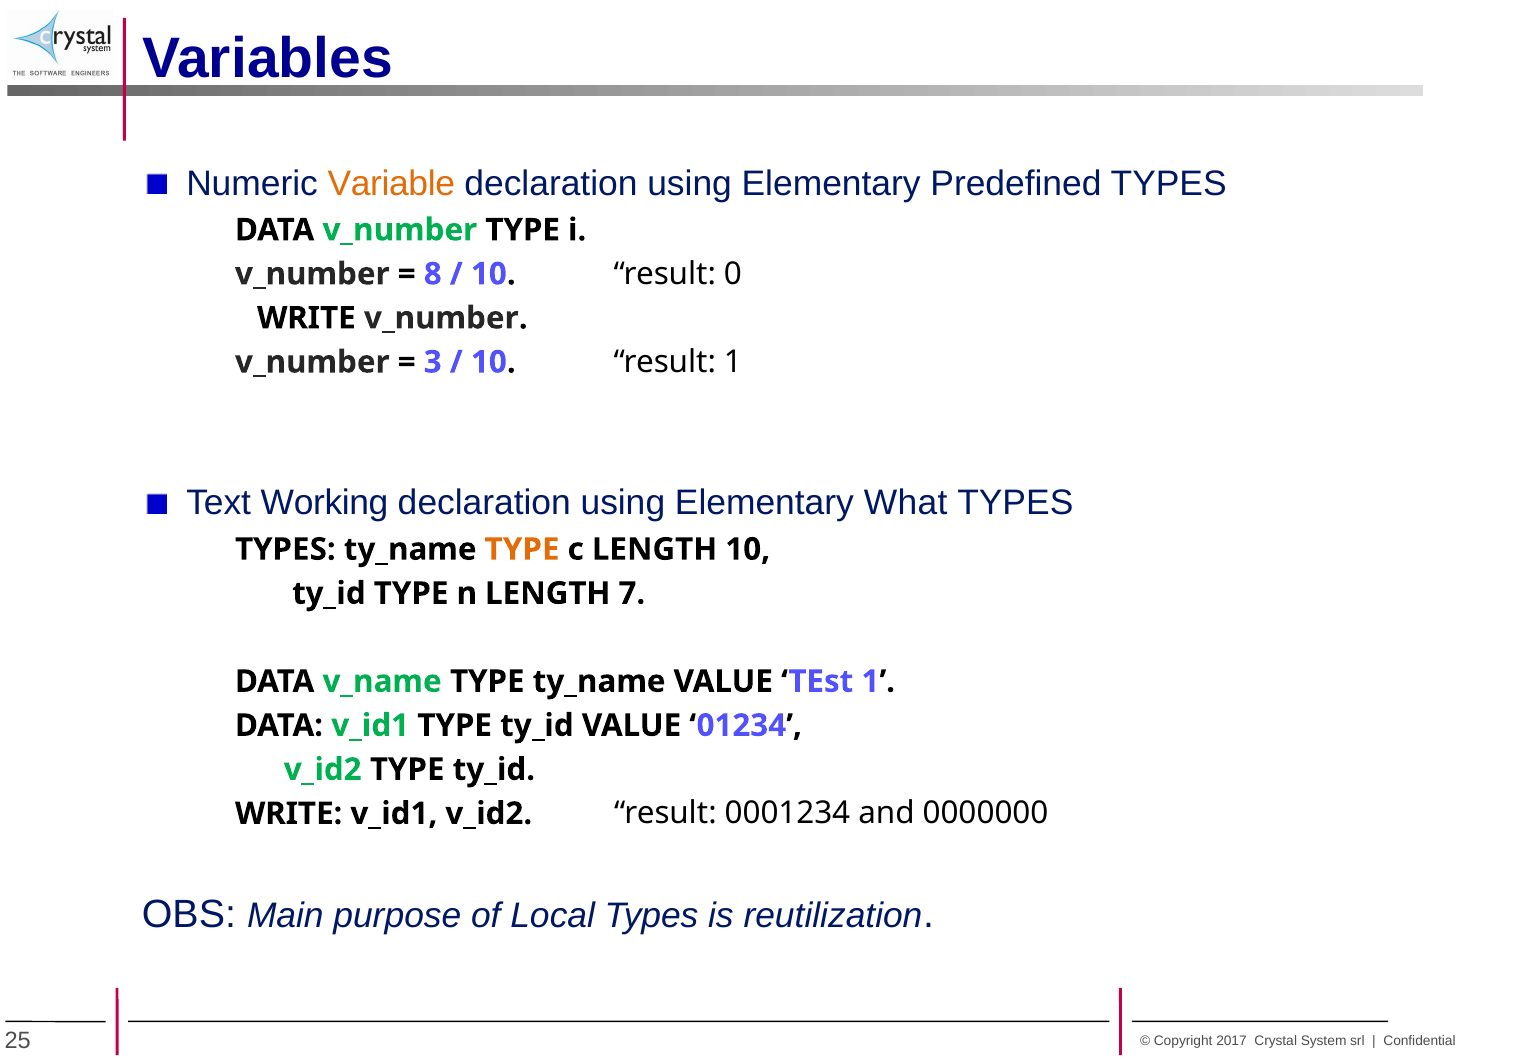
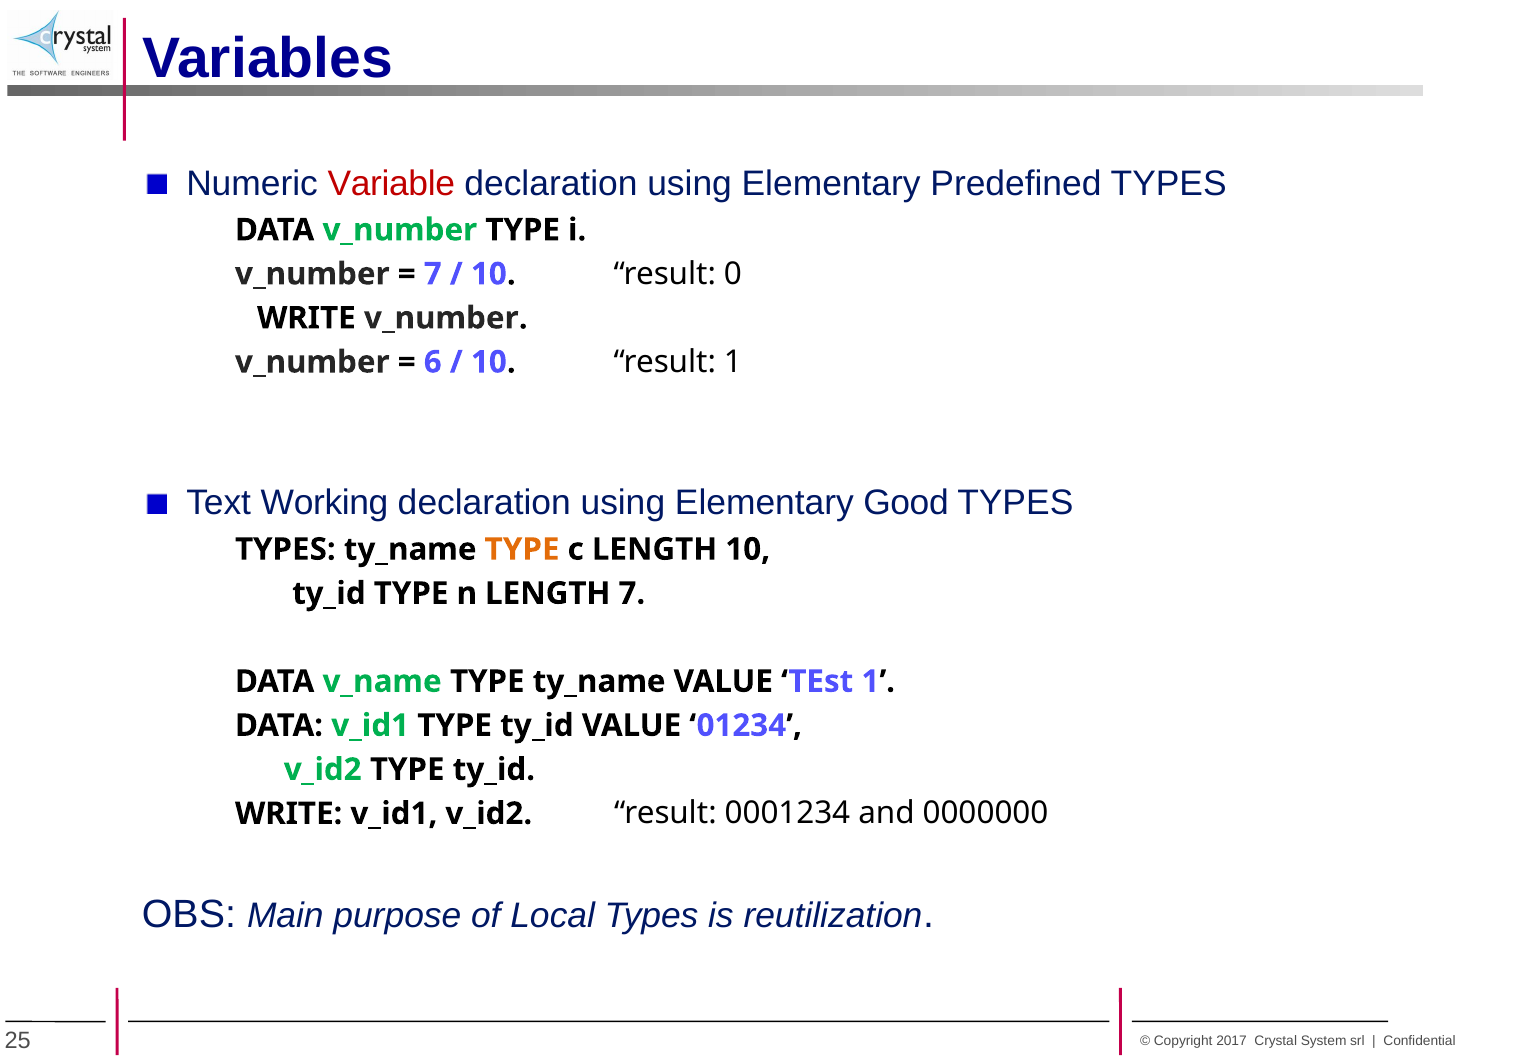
Variable colour: orange -> red
8 at (433, 274): 8 -> 7
3: 3 -> 6
What: What -> Good
